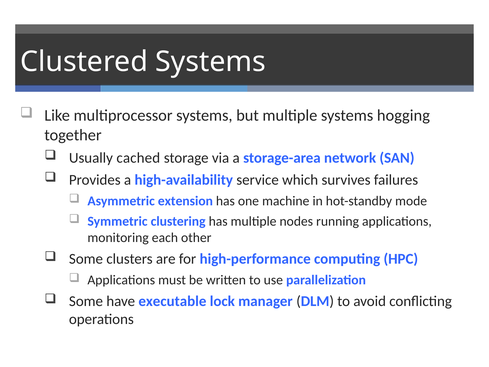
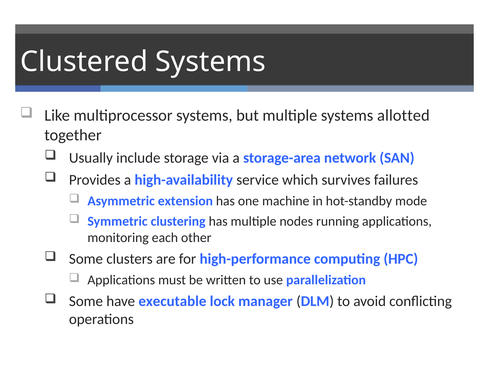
hogging: hogging -> allotted
cached: cached -> include
